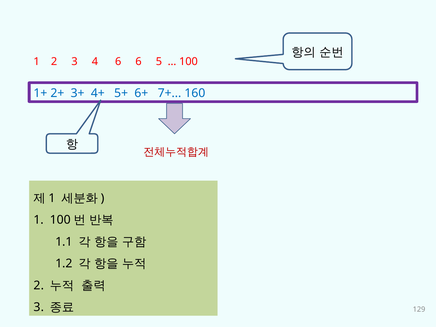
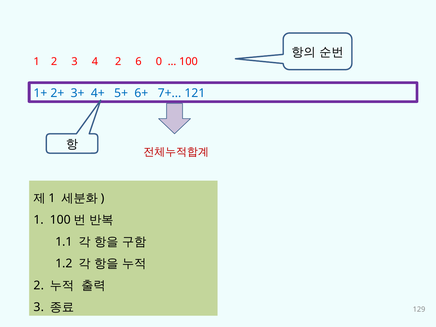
4 6: 6 -> 2
5: 5 -> 0
160: 160 -> 121
